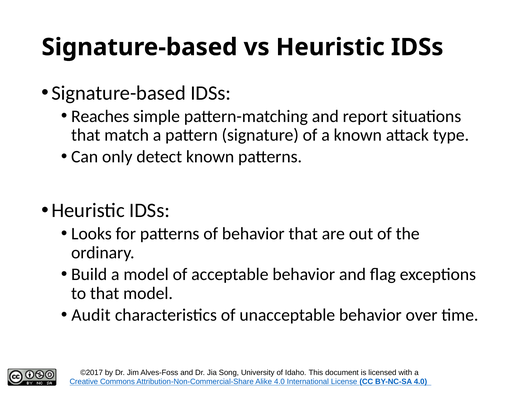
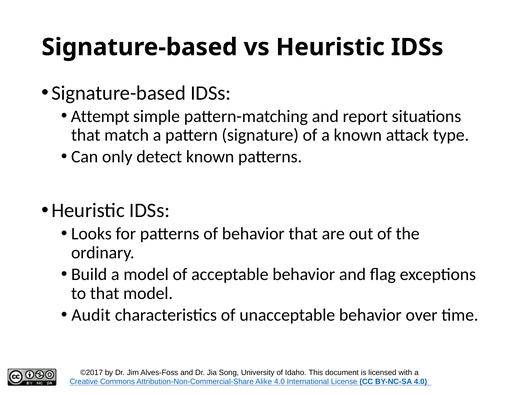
Reaches: Reaches -> Attempt
